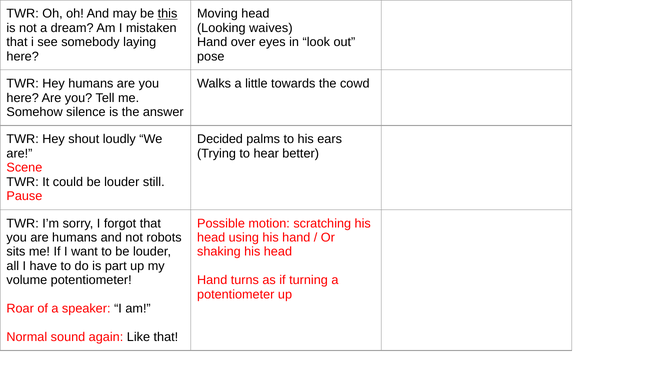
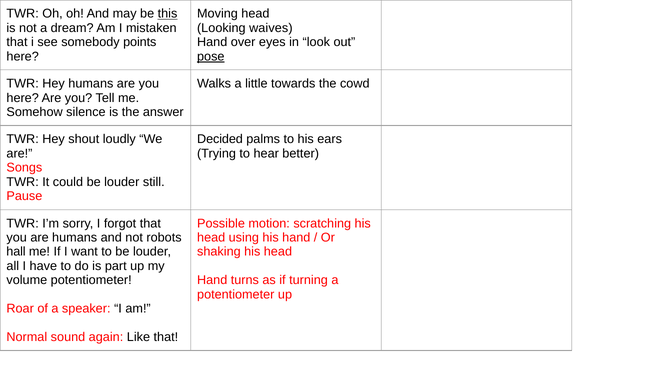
laying: laying -> points
pose underline: none -> present
Scene: Scene -> Songs
sits: sits -> hall
